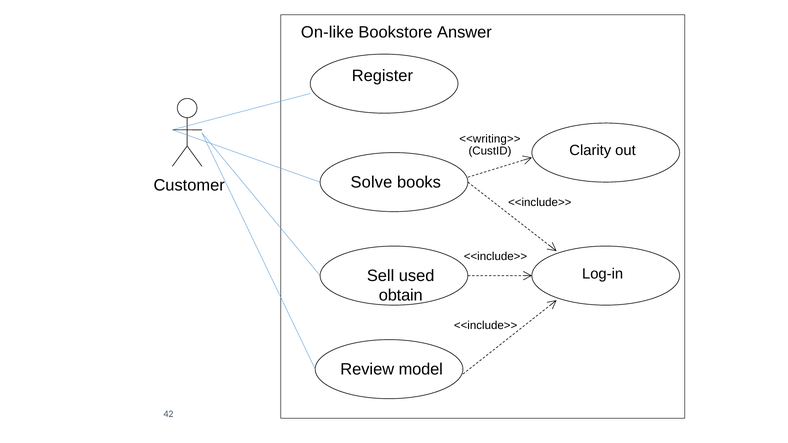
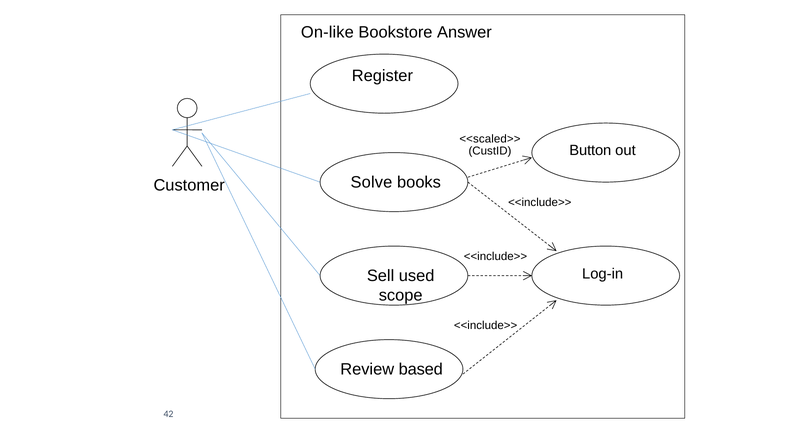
<<writing>>: <<writing>> -> <<scaled>>
Clarity: Clarity -> Button
obtain: obtain -> scope
model: model -> based
